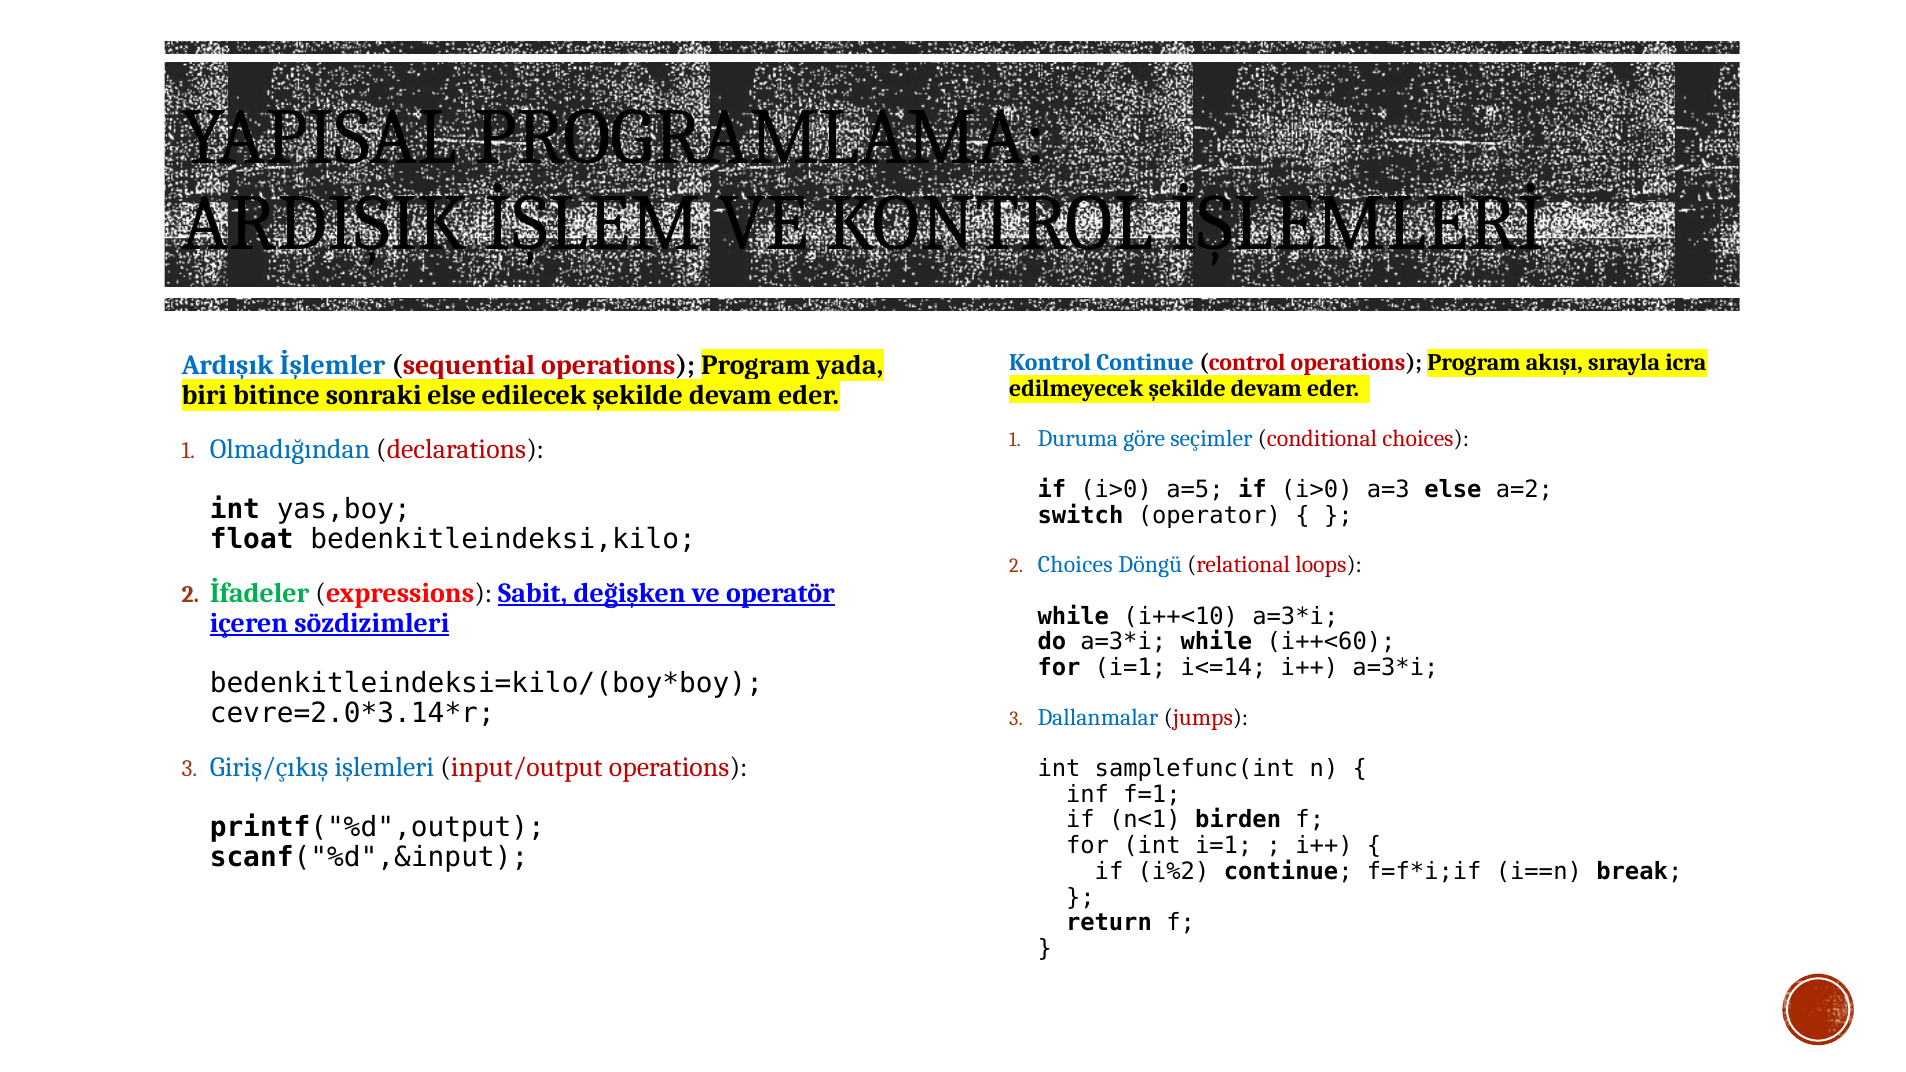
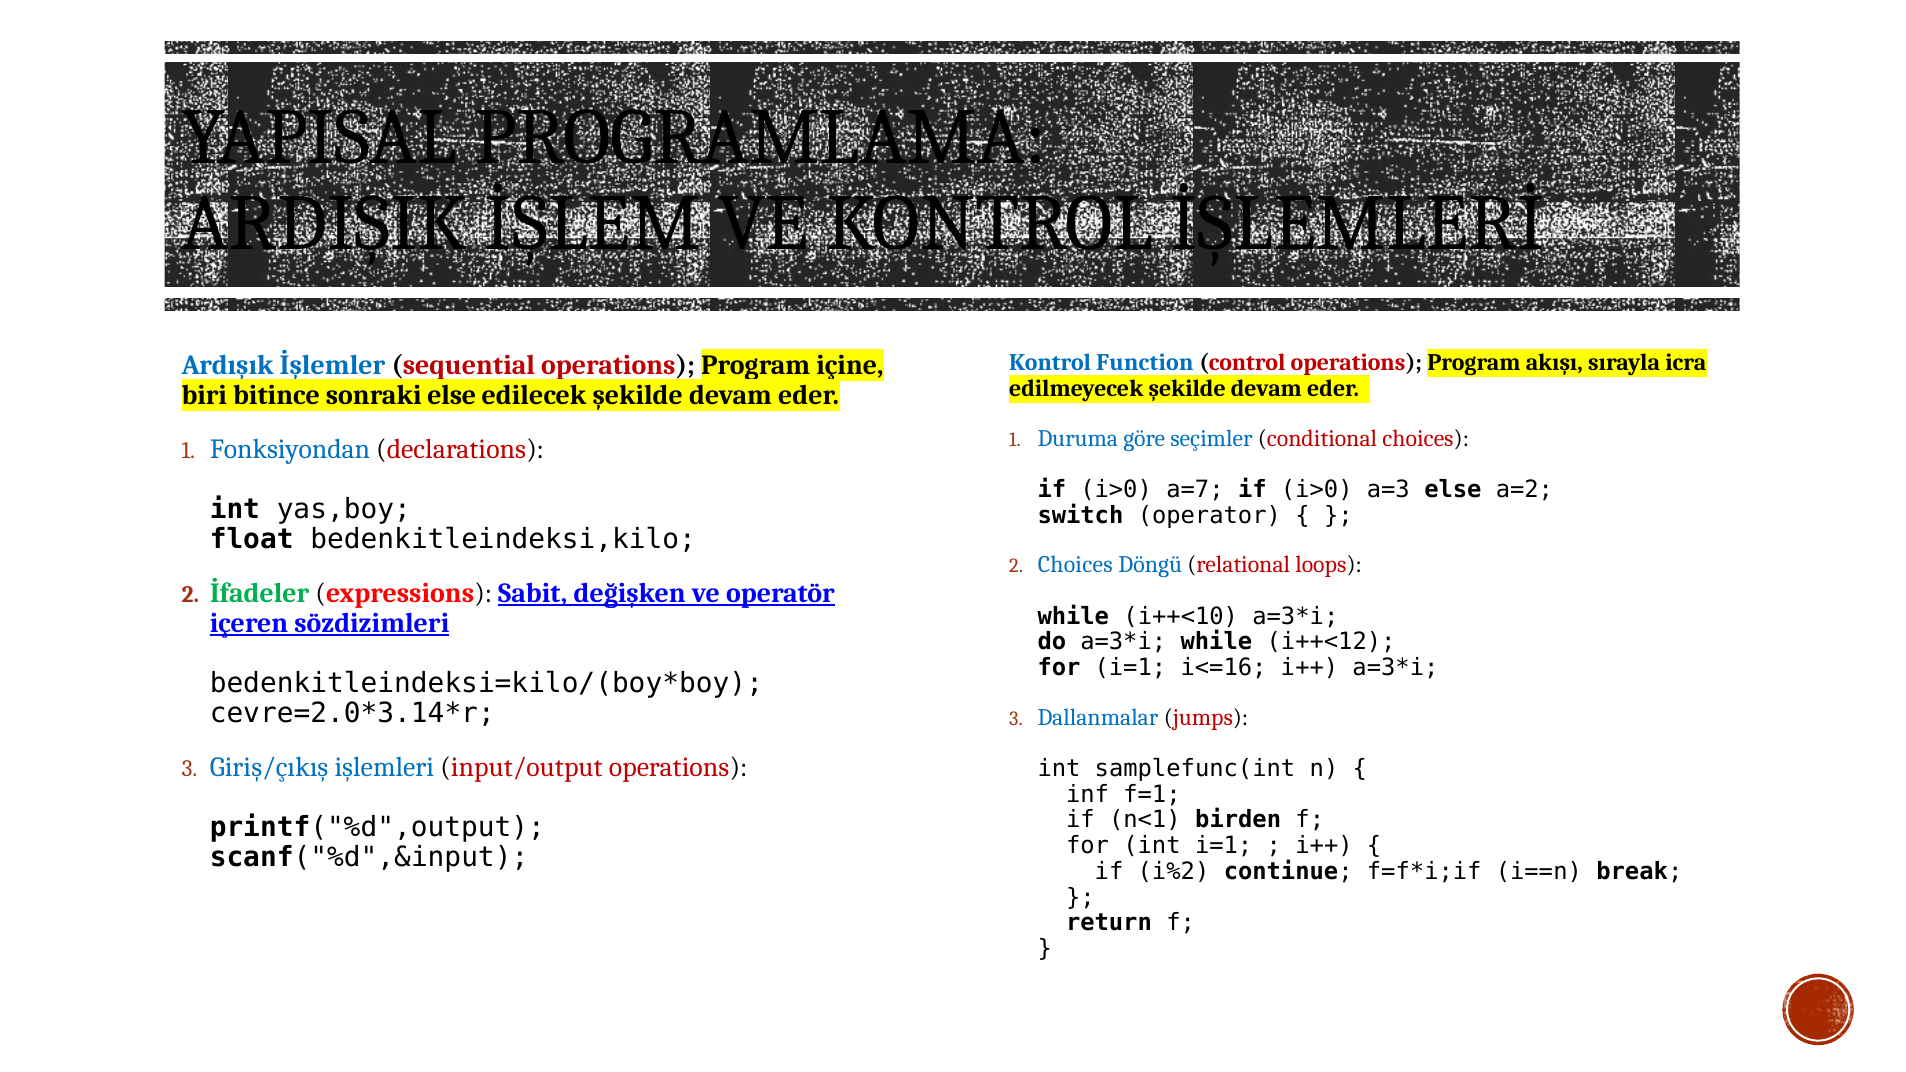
Kontrol Continue: Continue -> Function
yada: yada -> içine
Olmadığından: Olmadığından -> Fonksiyondan
a=5: a=5 -> a=7
i++<60: i++<60 -> i++<12
i<=14: i<=14 -> i<=16
